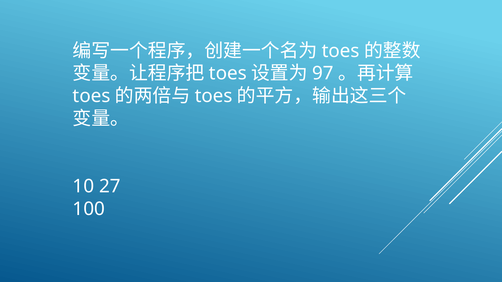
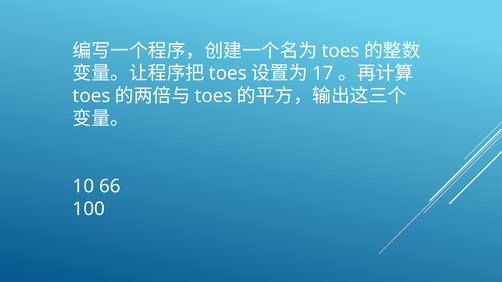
97: 97 -> 17
27: 27 -> 66
